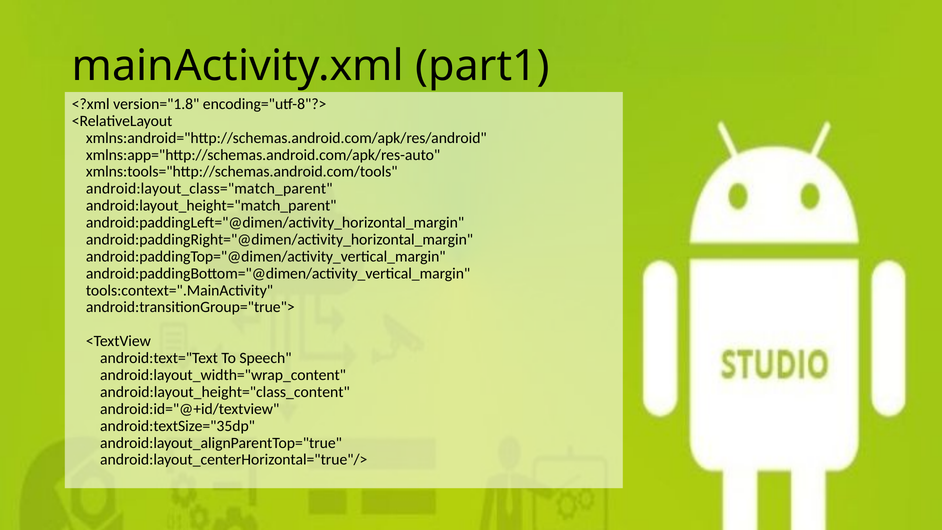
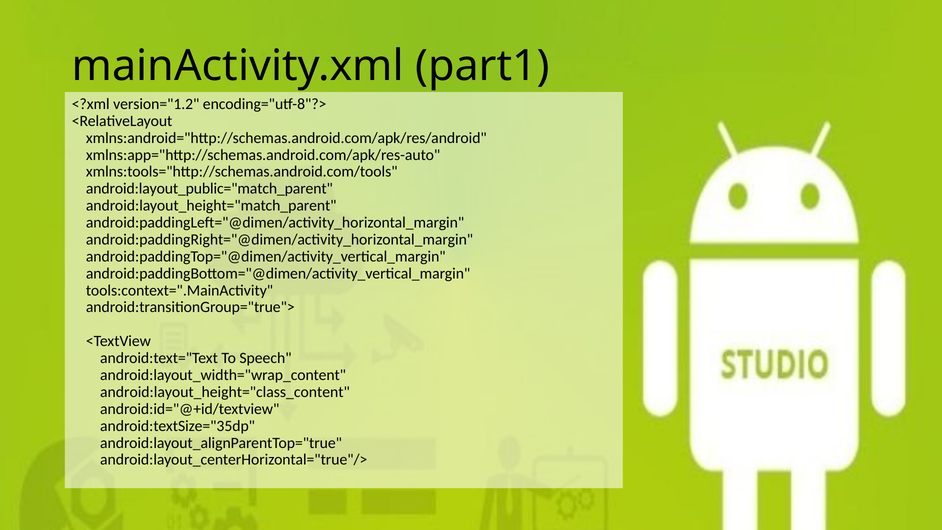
version="1.8: version="1.8 -> version="1.2
android:layout_class="match_parent: android:layout_class="match_parent -> android:layout_public="match_parent
